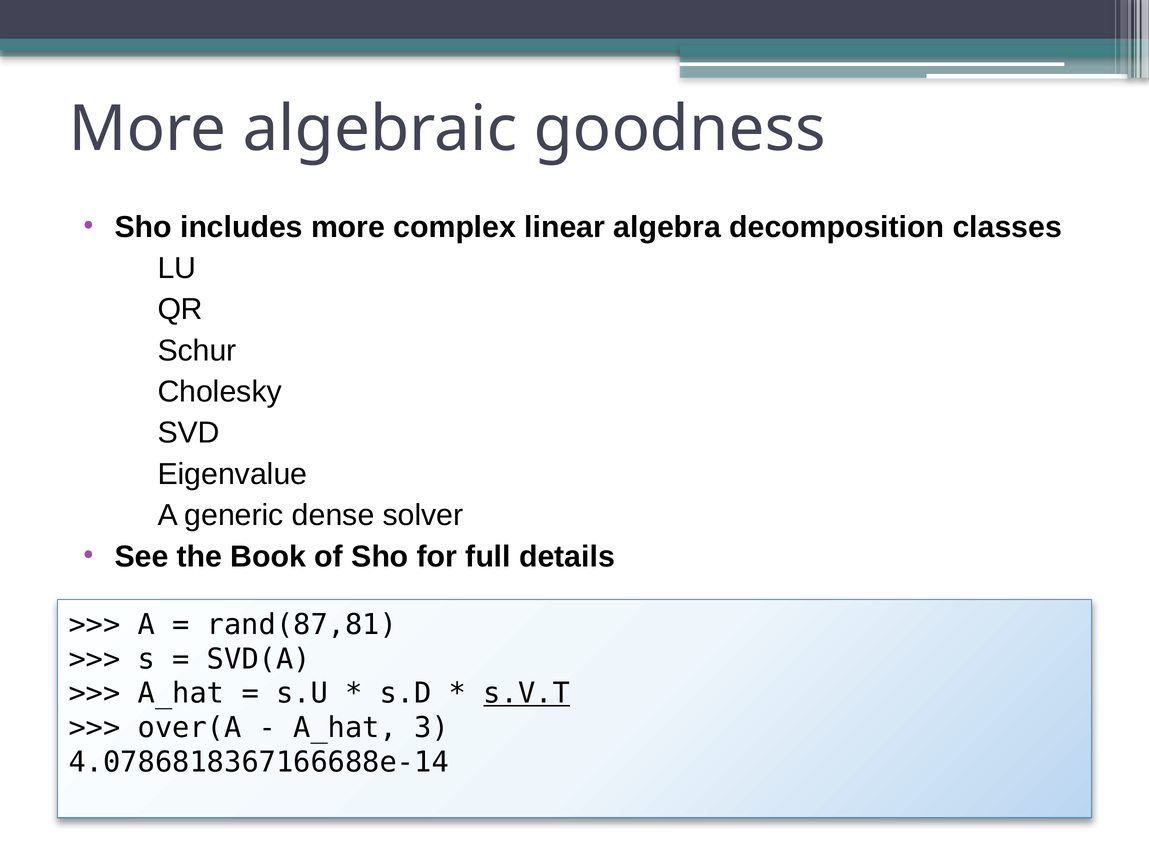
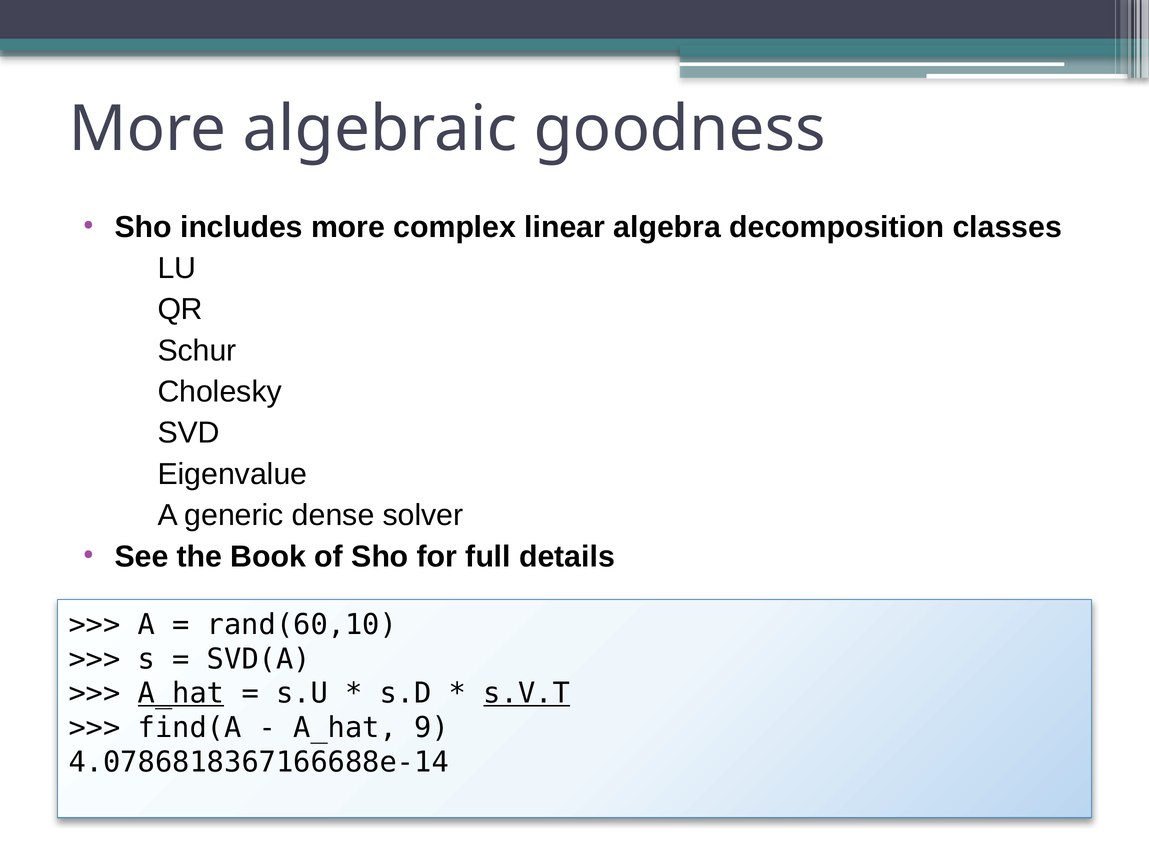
rand(87,81: rand(87,81 -> rand(60,10
A_hat at (181, 693) underline: none -> present
over(A: over(A -> find(A
3: 3 -> 9
